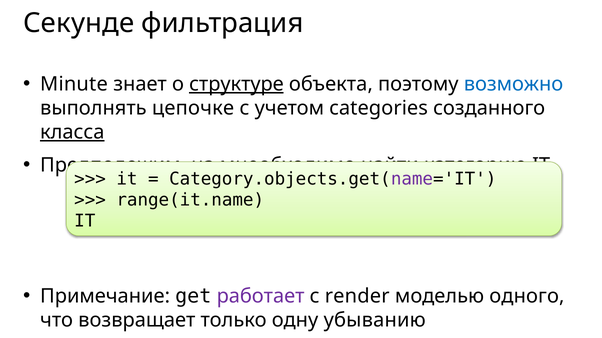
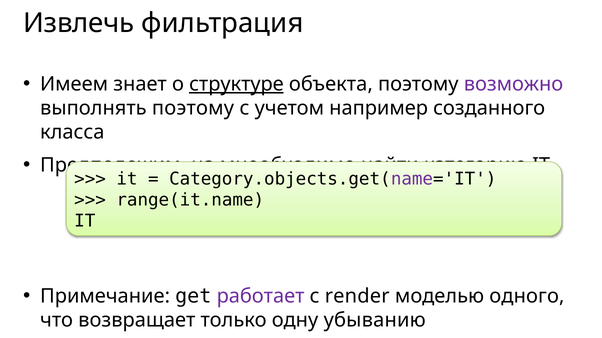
Секунде: Секунде -> Извлечь
Minute: Minute -> Имеем
возможно colour: blue -> purple
выполнять цепочке: цепочке -> поэтому
categories: categories -> например
класса underline: present -> none
